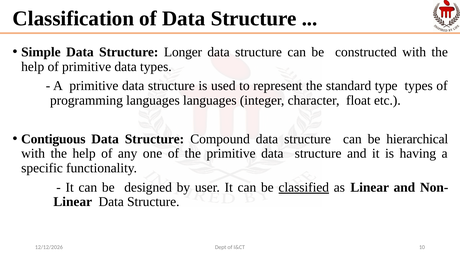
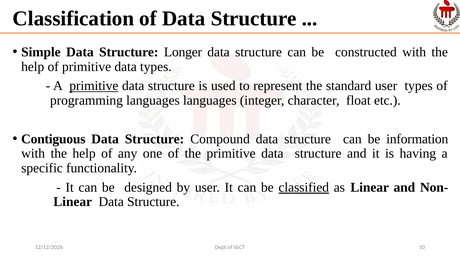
primitive at (94, 86) underline: none -> present
standard type: type -> user
hierarchical: hierarchical -> information
